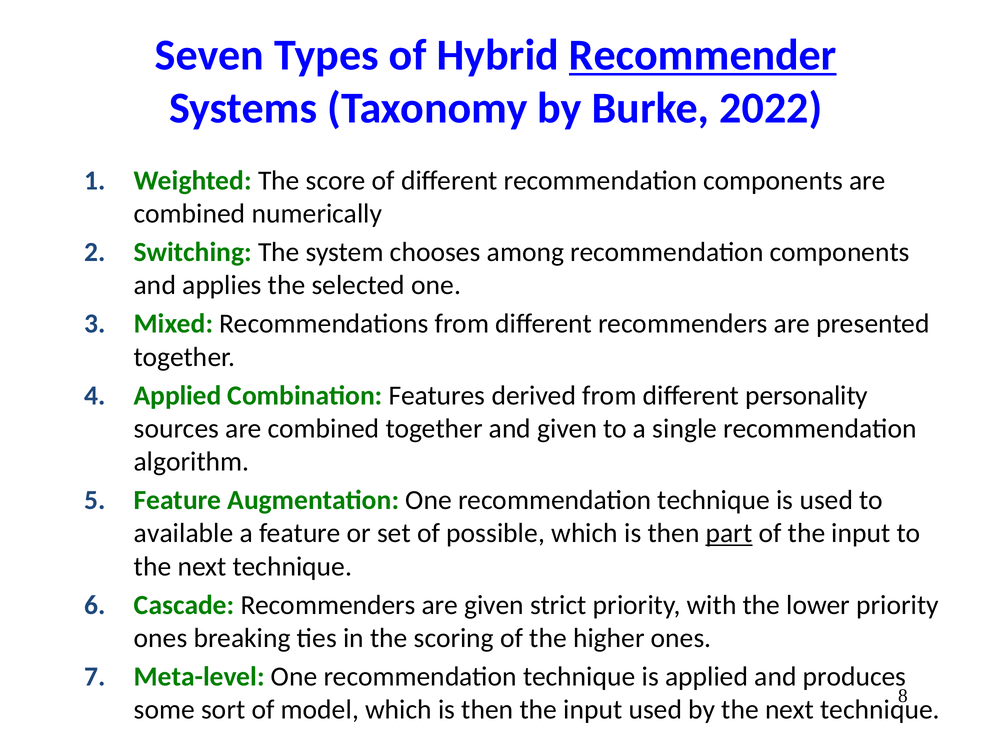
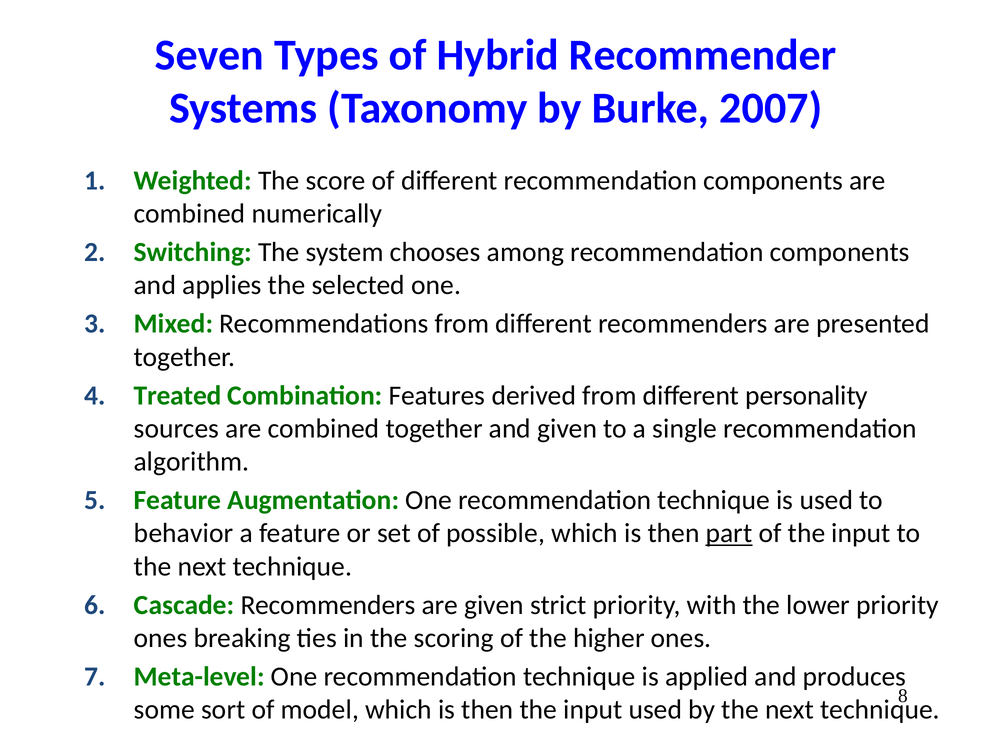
Recommender underline: present -> none
2022: 2022 -> 2007
Applied at (178, 396): Applied -> Treated
available: available -> behavior
